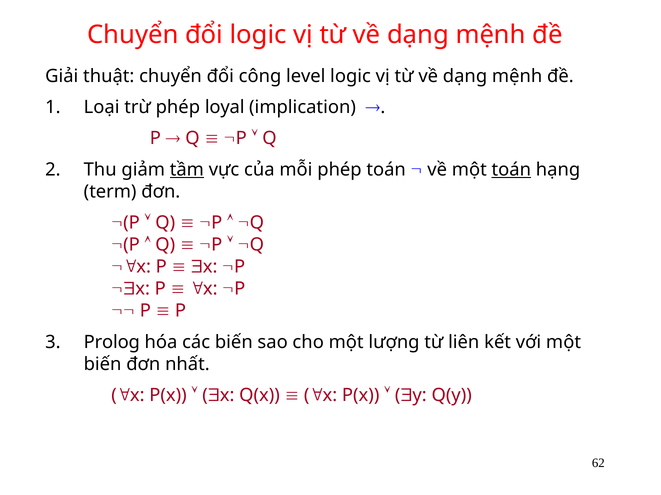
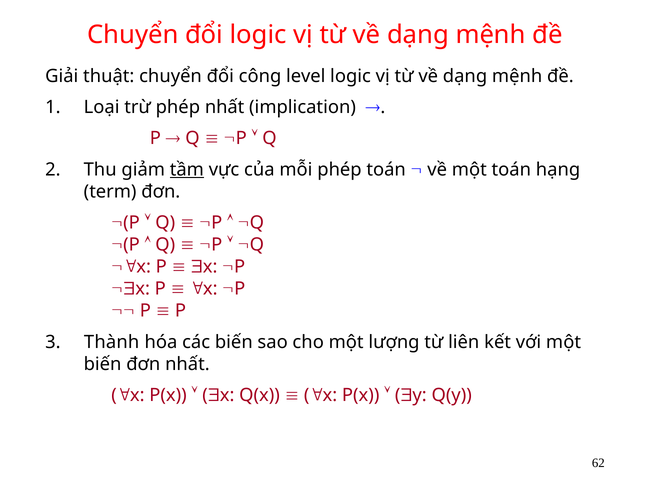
phép loyal: loyal -> nhất
toán at (511, 170) underline: present -> none
Prolog: Prolog -> Thành
